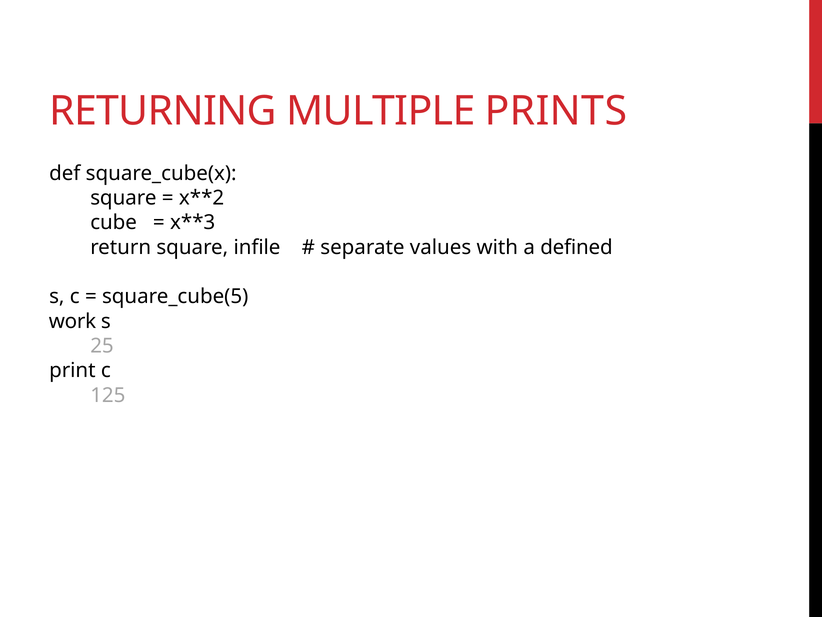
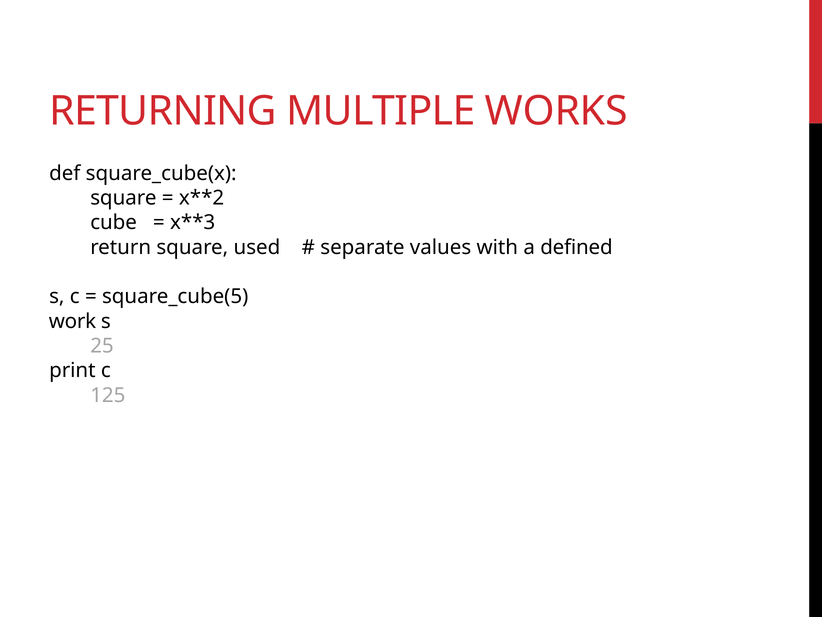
PRINTS: PRINTS -> WORKS
infile: infile -> used
